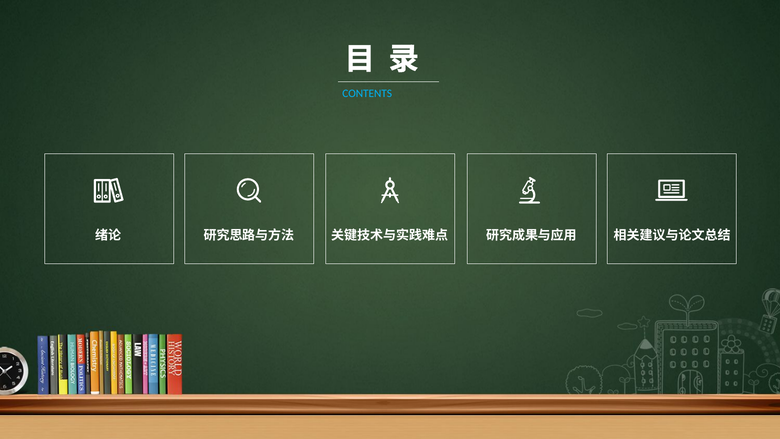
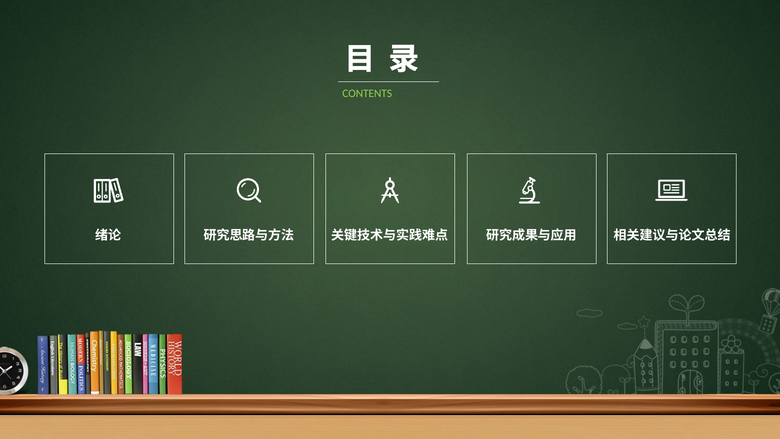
CONTENTS colour: light blue -> light green
